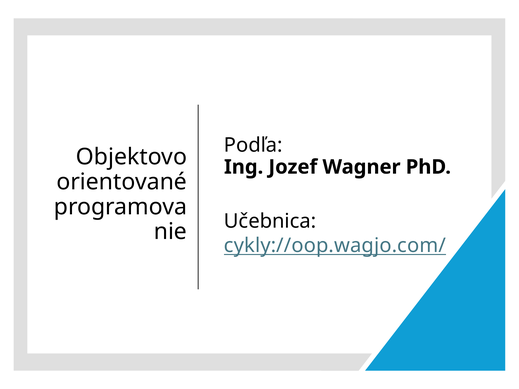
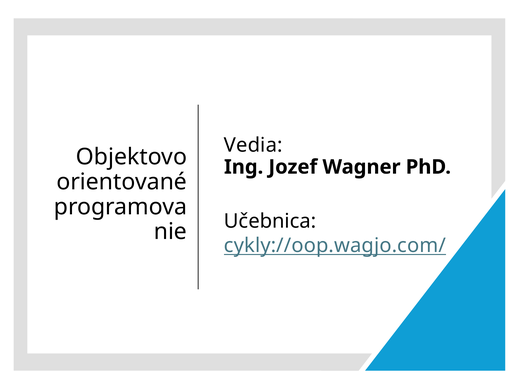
Podľa: Podľa -> Vedia
